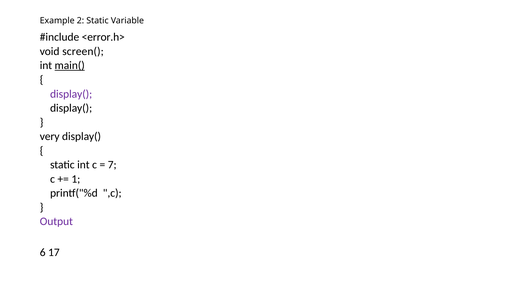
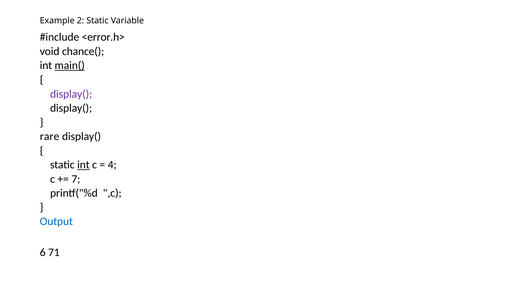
screen(: screen( -> chance(
very: very -> rare
int at (83, 165) underline: none -> present
7: 7 -> 4
1: 1 -> 7
Output colour: purple -> blue
17: 17 -> 71
